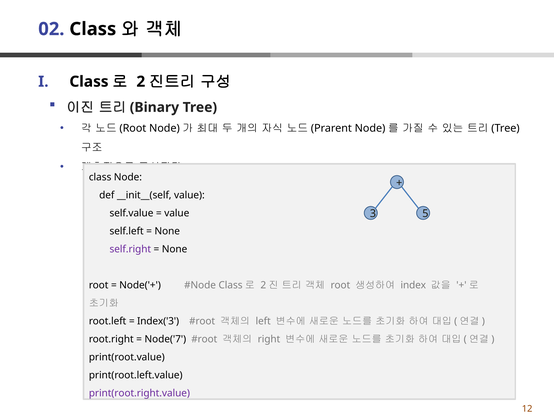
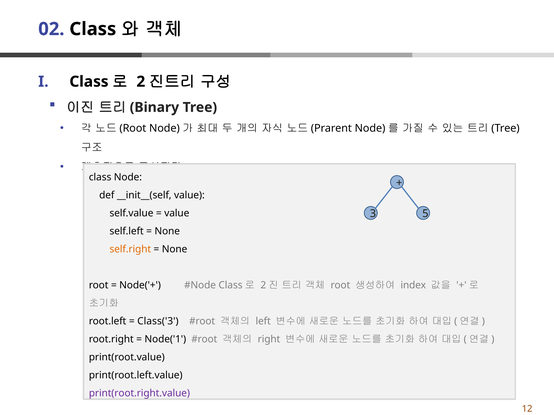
self.right colour: purple -> orange
Index('3: Index('3 -> Class('3
Node('7: Node('7 -> Node('1
